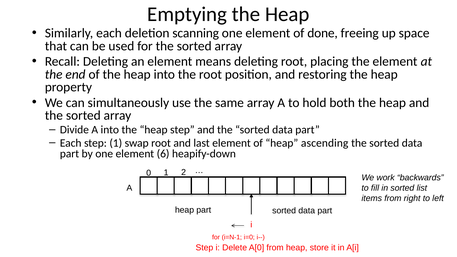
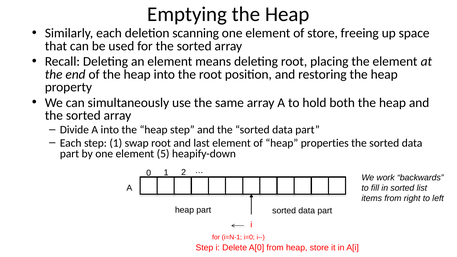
of done: done -> store
ascending: ascending -> properties
6: 6 -> 5
